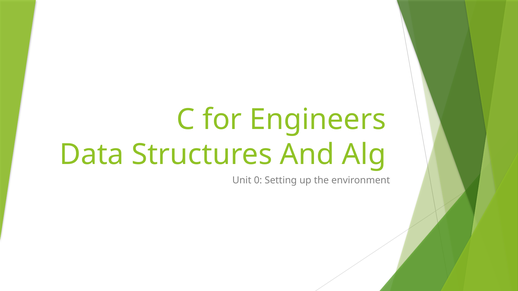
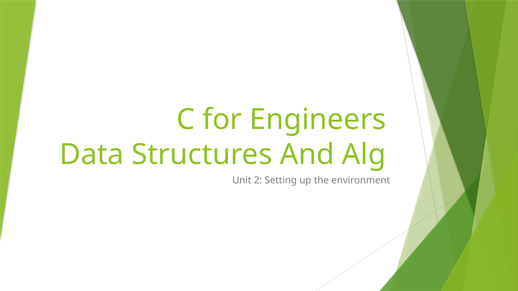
0: 0 -> 2
